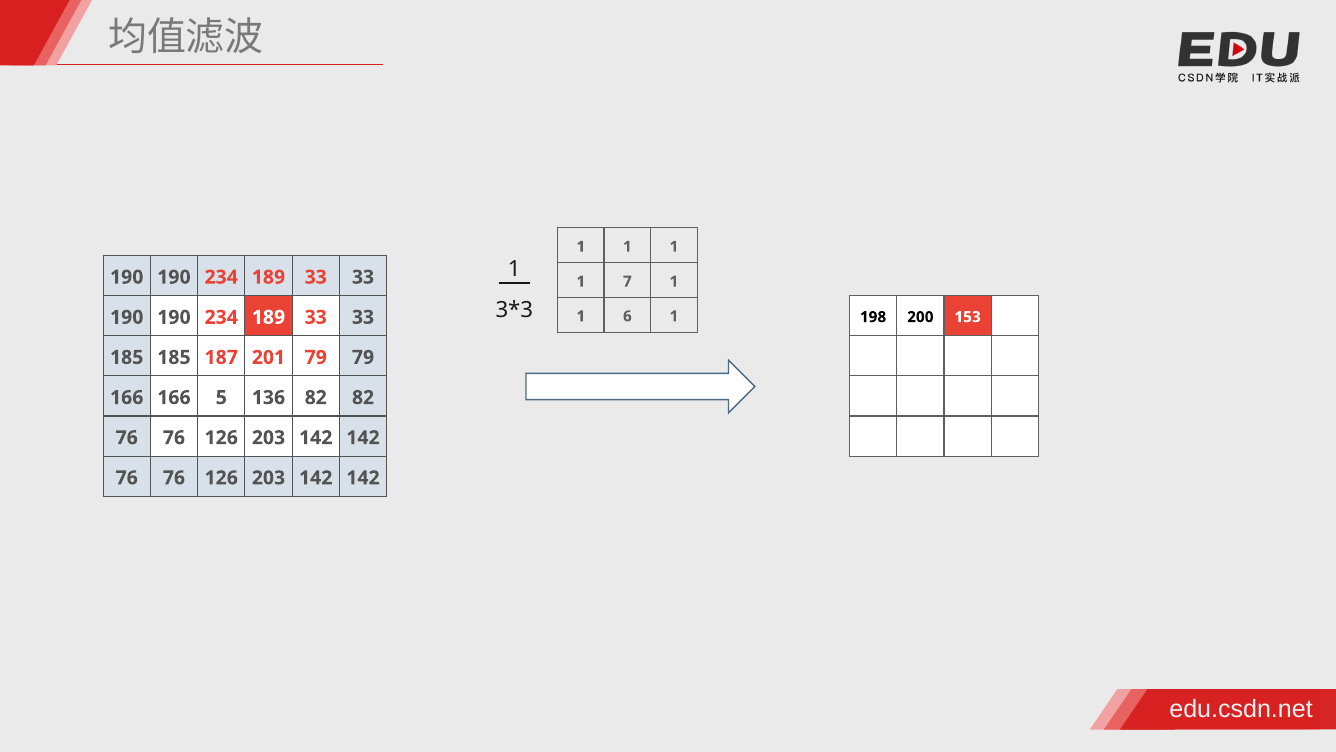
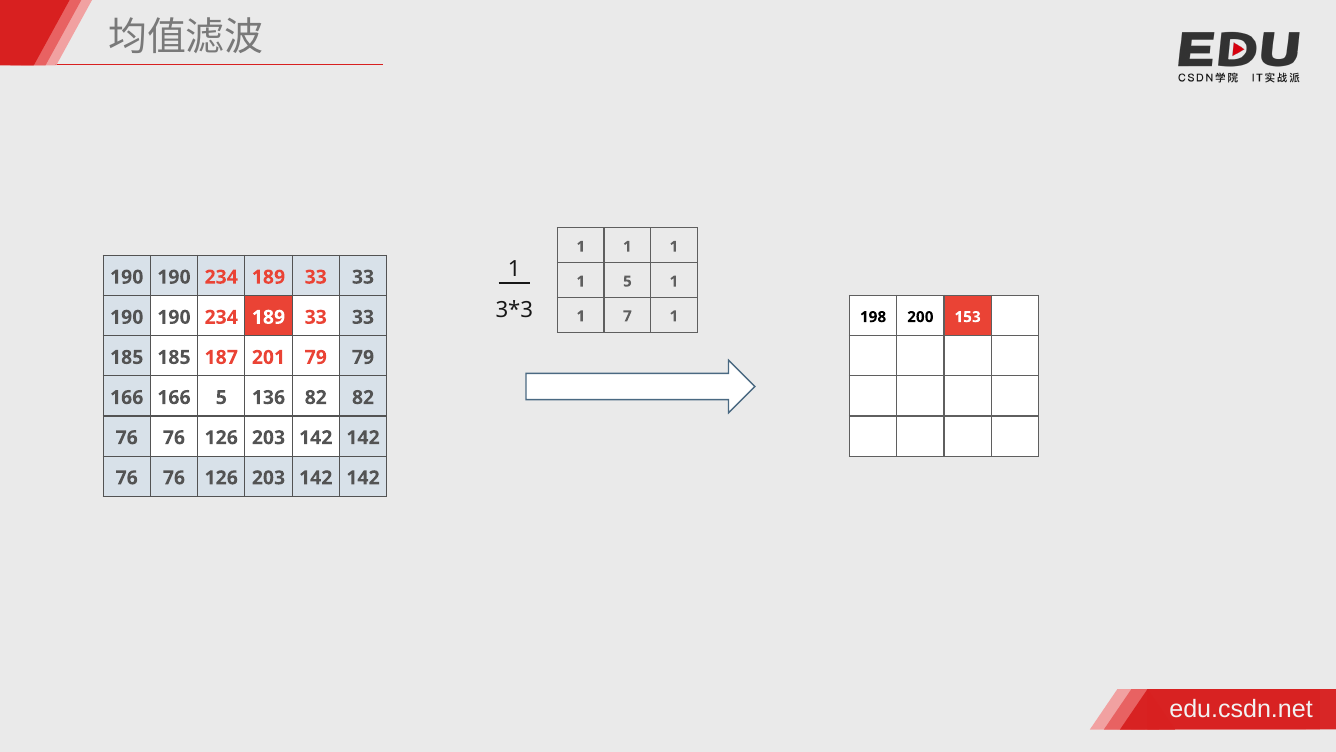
1 7: 7 -> 5
6: 6 -> 7
